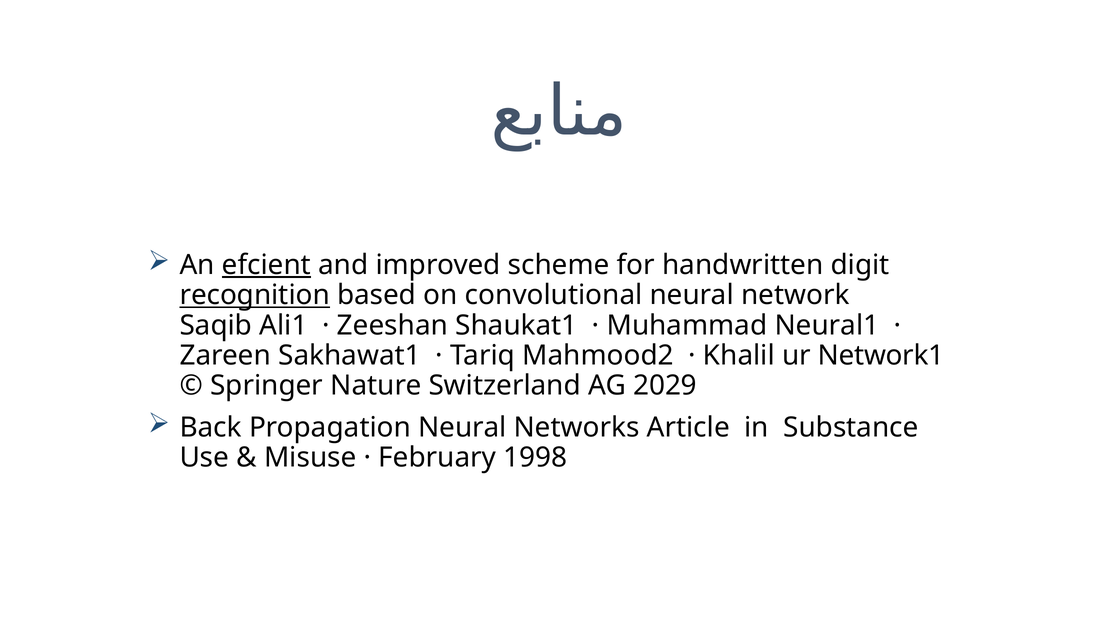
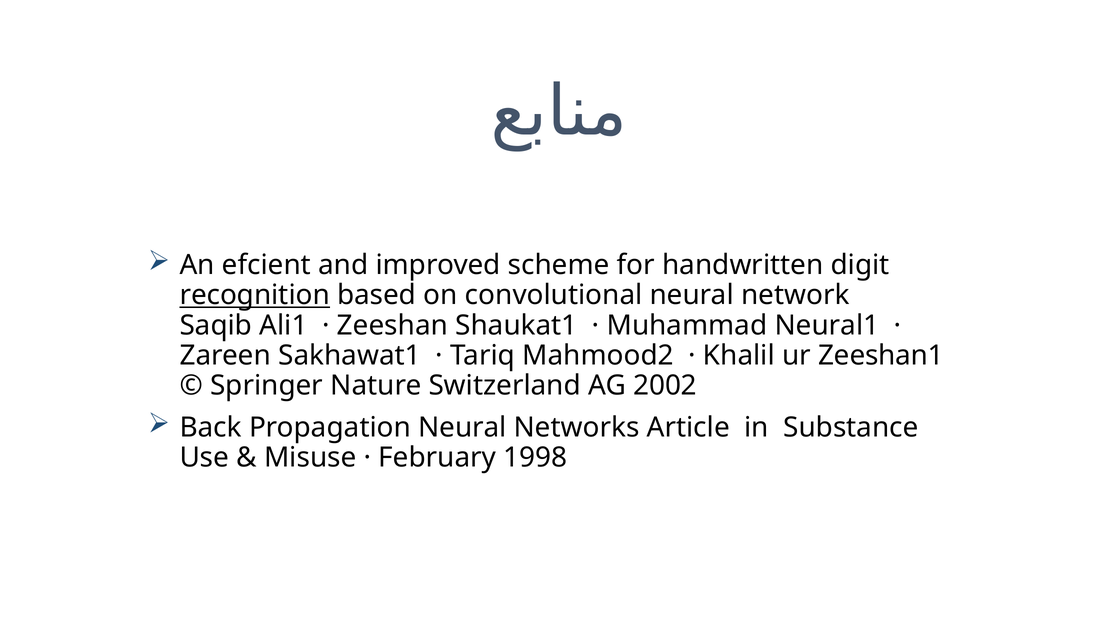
efcient underline: present -> none
Network1: Network1 -> Zeeshan1
2029: 2029 -> 2002
